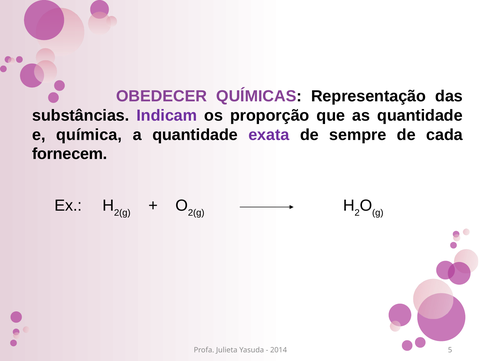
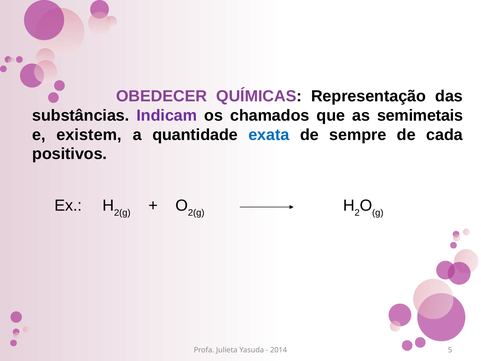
proporção: proporção -> chamados
as quantidade: quantidade -> semimetais
química: química -> existem
exata colour: purple -> blue
fornecem: fornecem -> positivos
